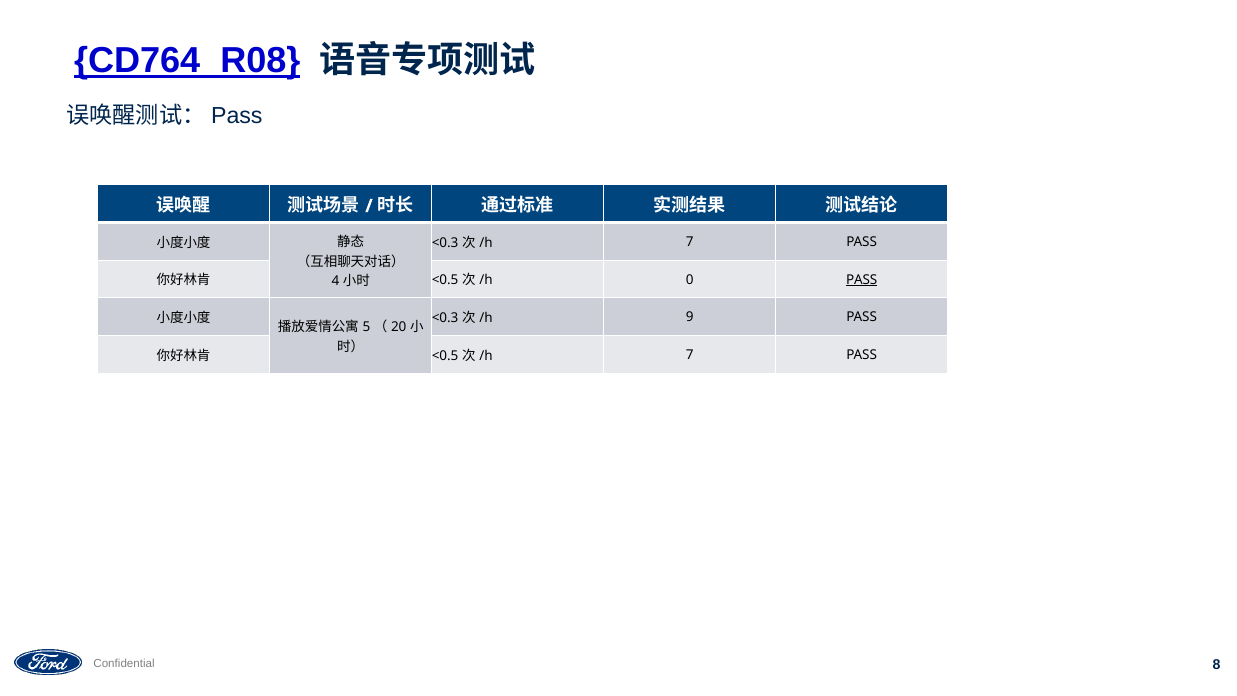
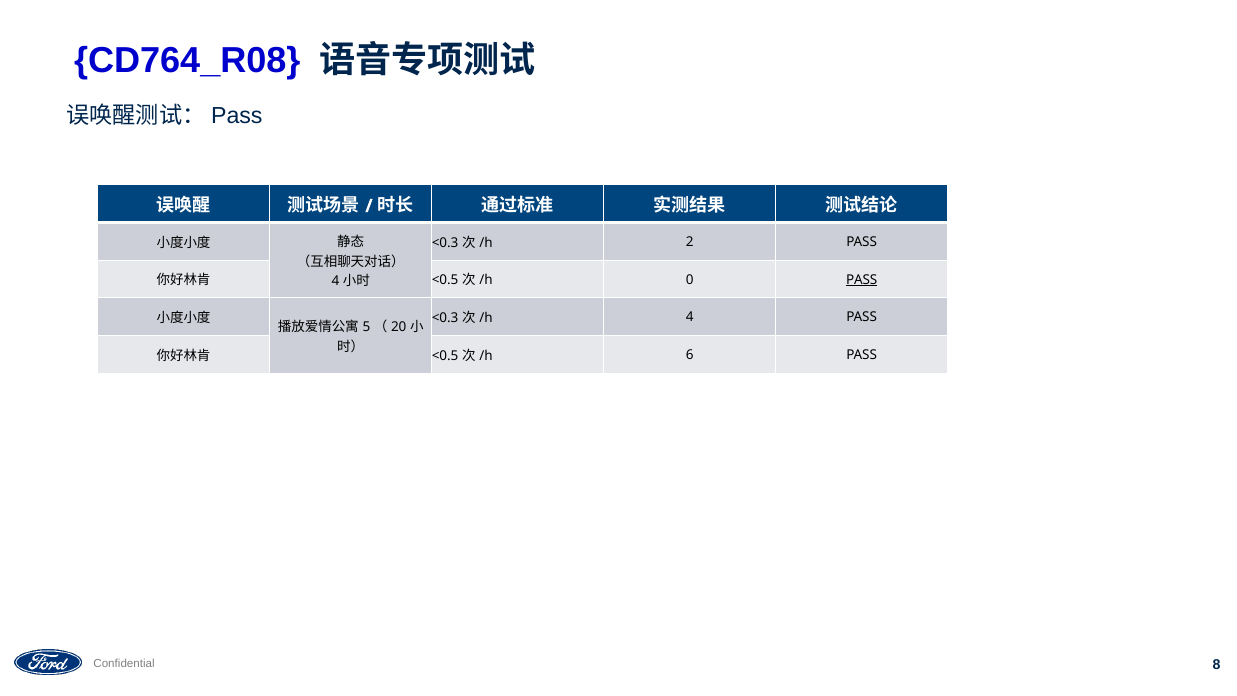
CD764_R08 underline: present -> none
7 at (690, 242): 7 -> 2
9 at (690, 317): 9 -> 4
7 at (690, 355): 7 -> 6
